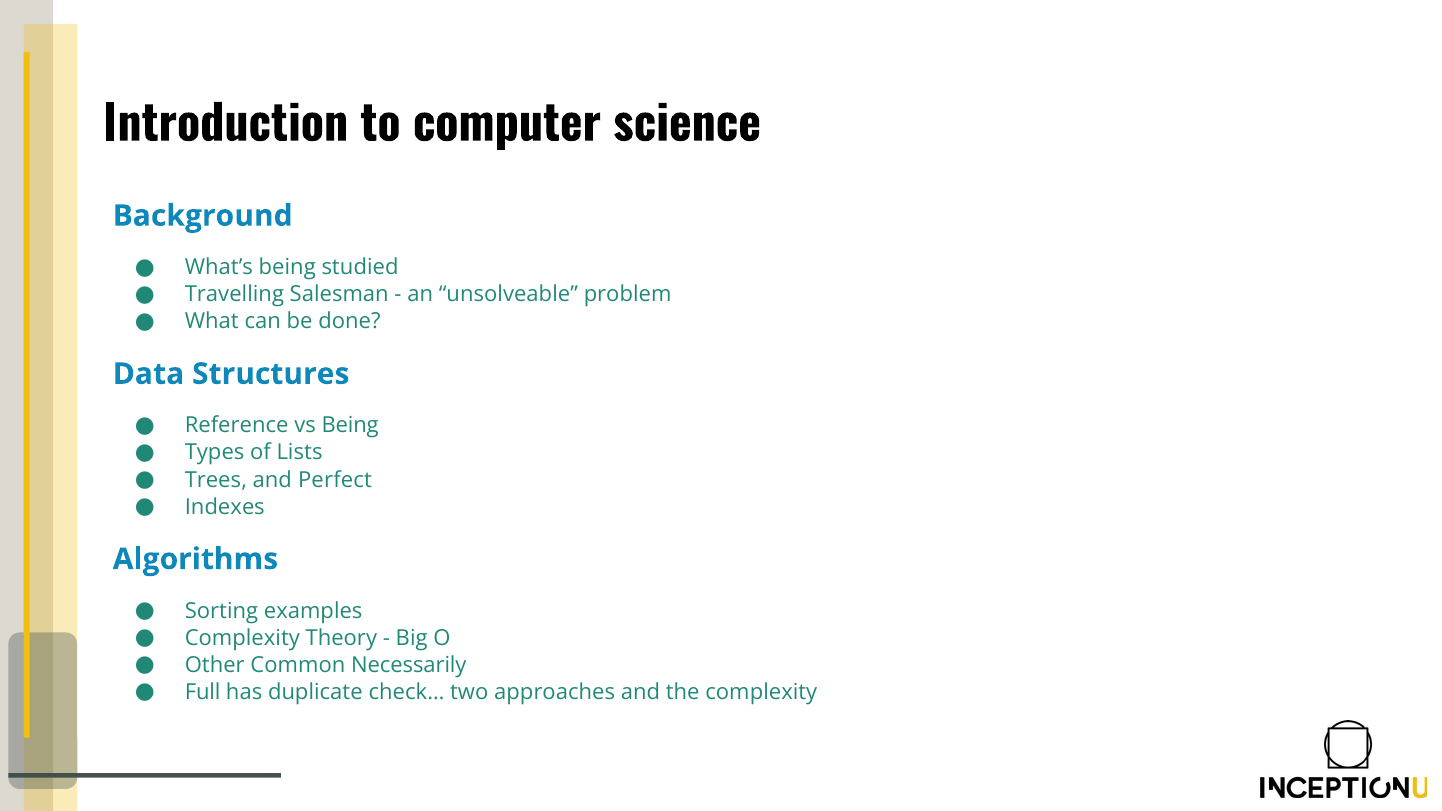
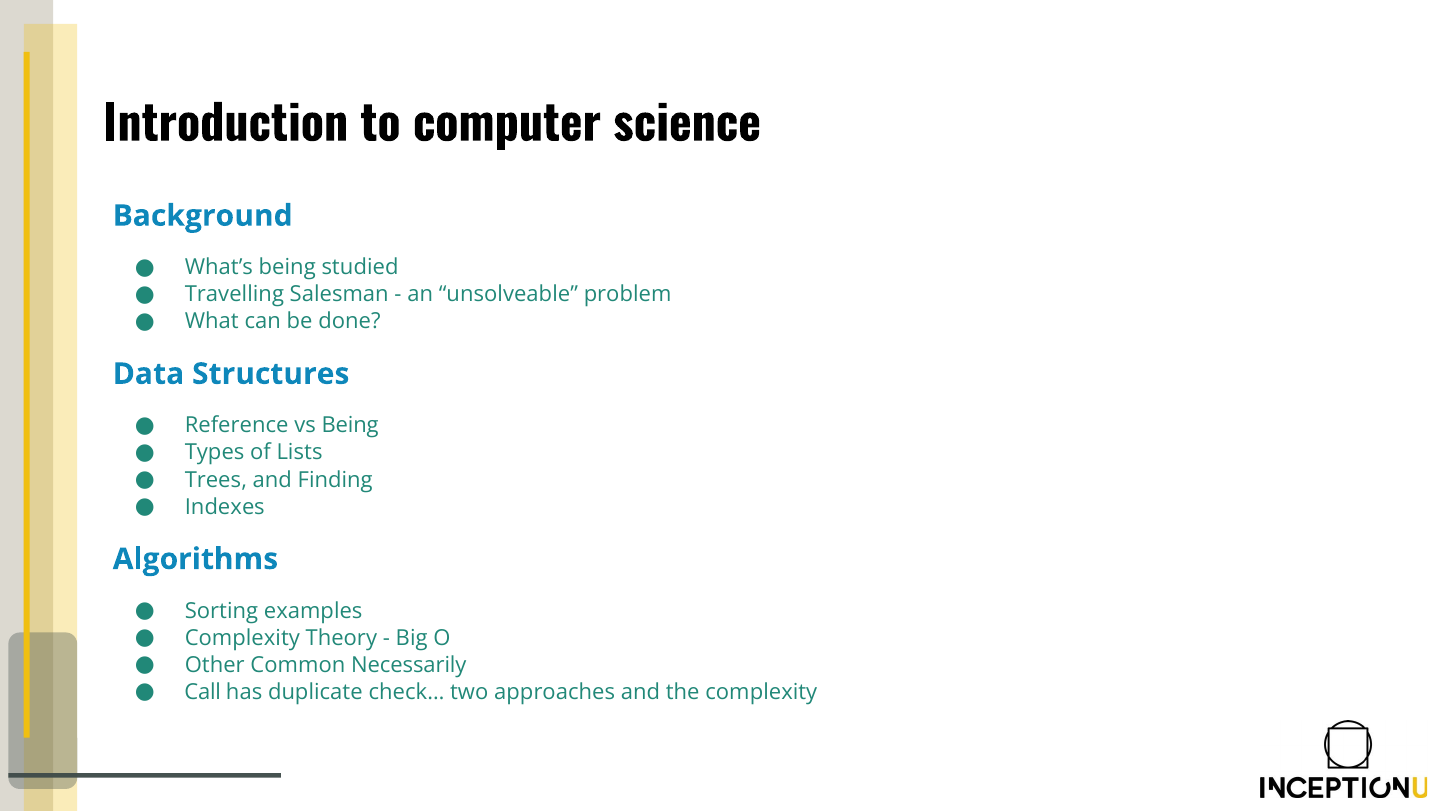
Perfect: Perfect -> Finding
Full: Full -> Call
